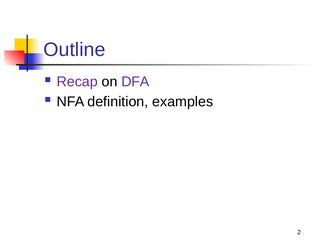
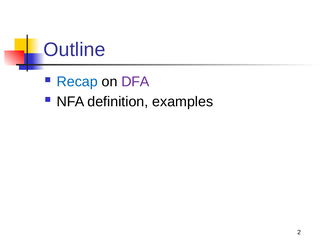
Recap colour: purple -> blue
